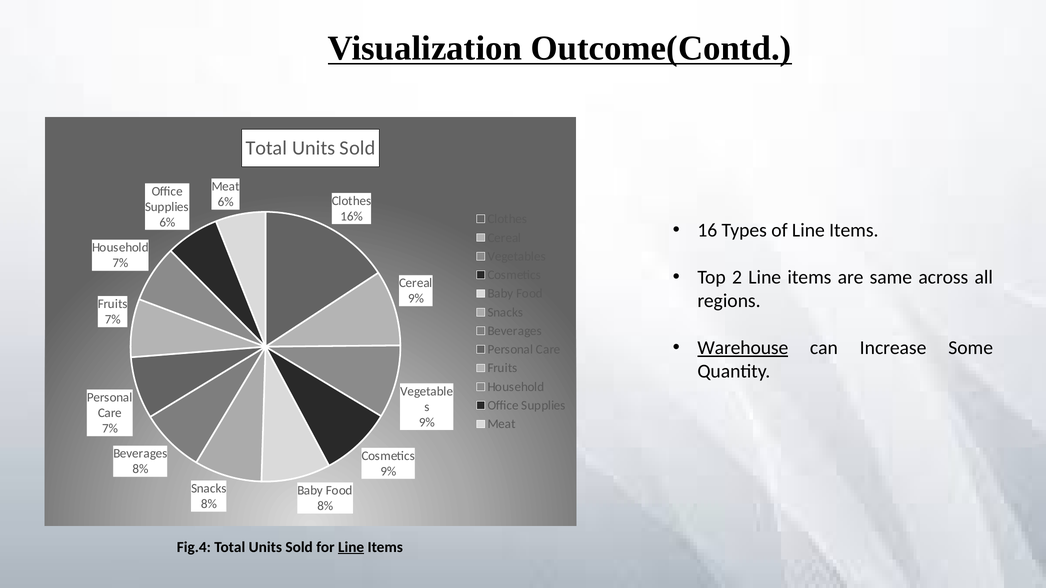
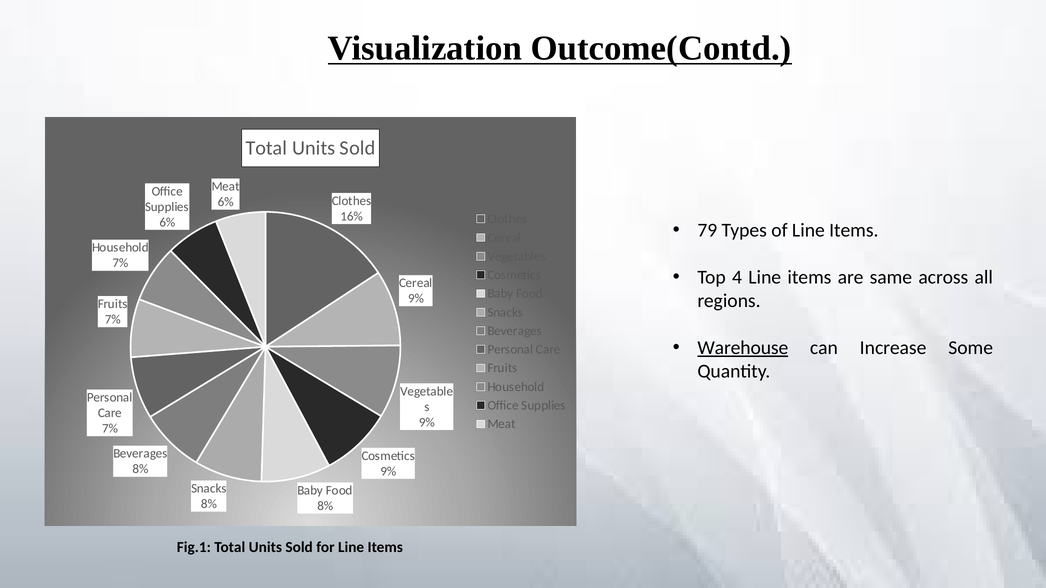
16: 16 -> 79
2: 2 -> 4
Fig.4: Fig.4 -> Fig.1
Line at (351, 547) underline: present -> none
